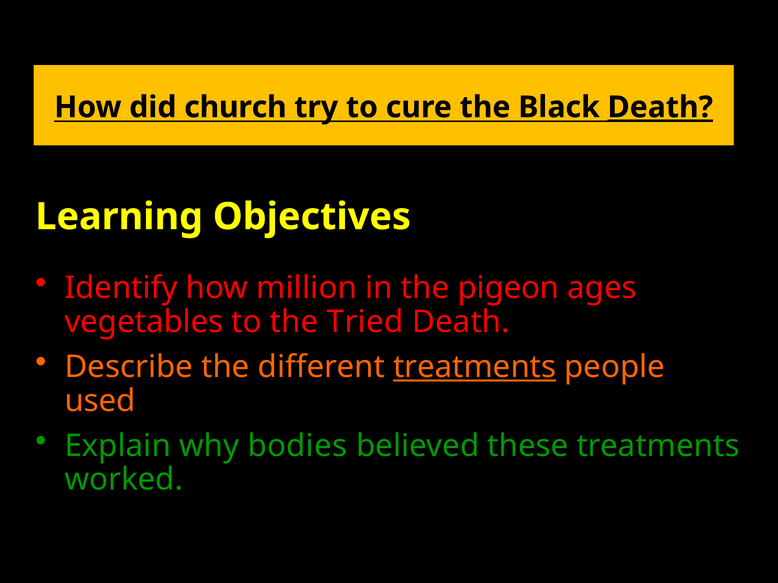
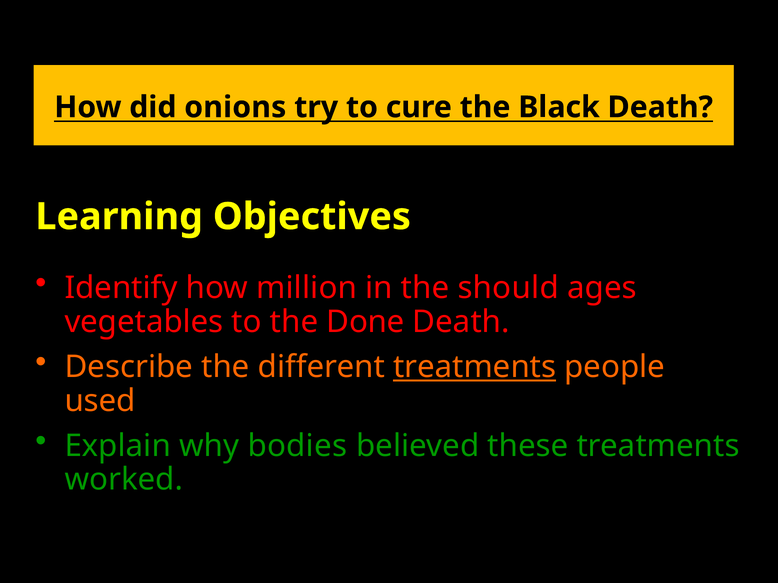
church: church -> onions
Death at (660, 107) underline: present -> none
pigeon: pigeon -> should
Tried: Tried -> Done
